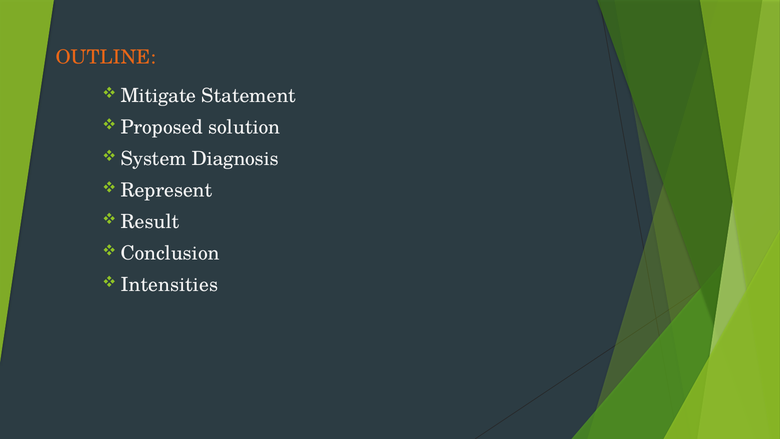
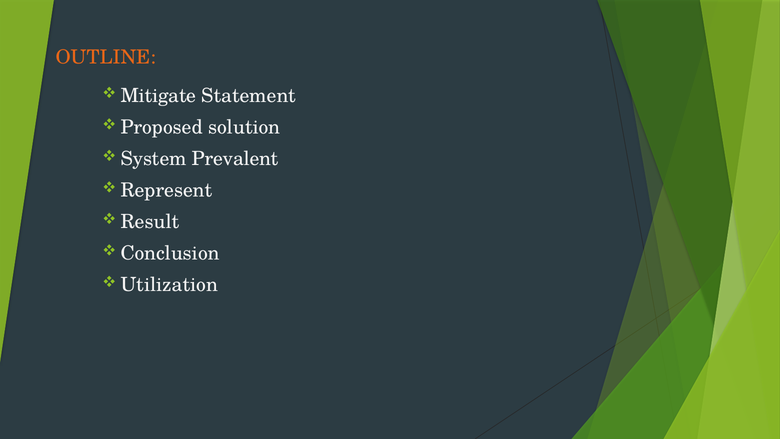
Diagnosis: Diagnosis -> Prevalent
Intensities: Intensities -> Utilization
